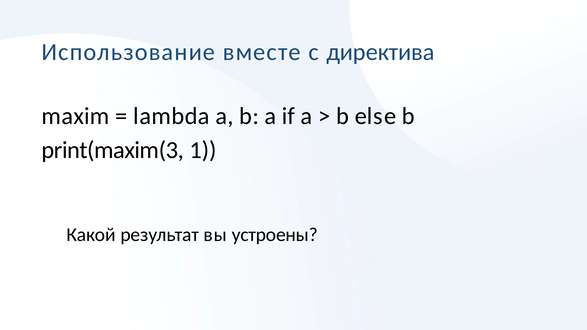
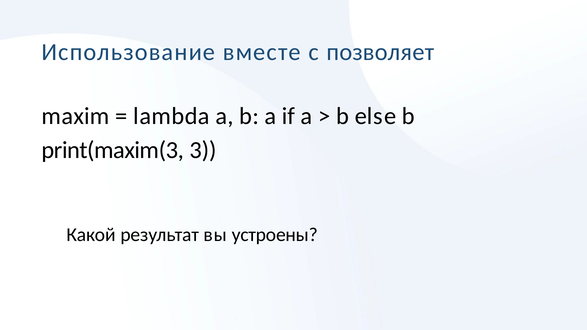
директива: директива -> позволяет
1: 1 -> 3
